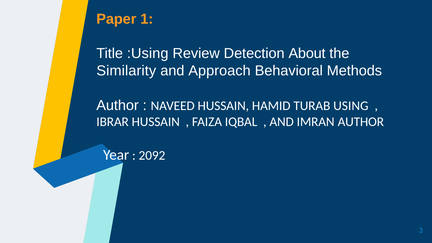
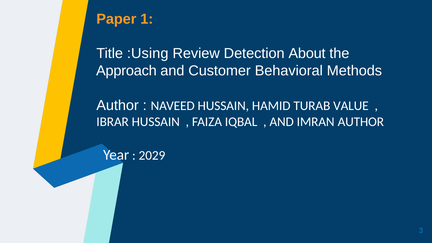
Similarity: Similarity -> Approach
Approach: Approach -> Customer
USING: USING -> VALUE
2092: 2092 -> 2029
